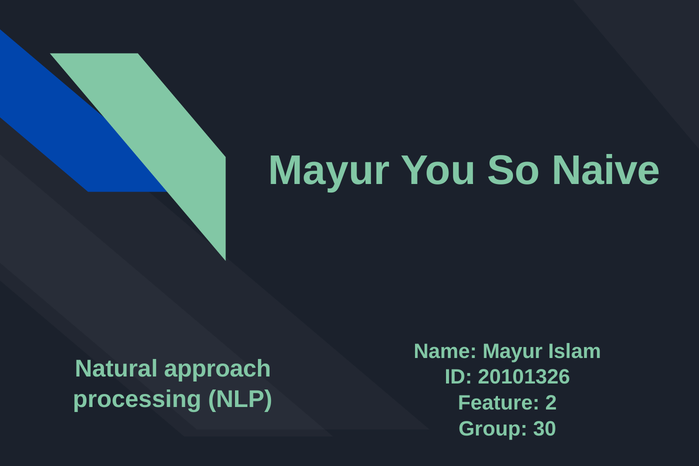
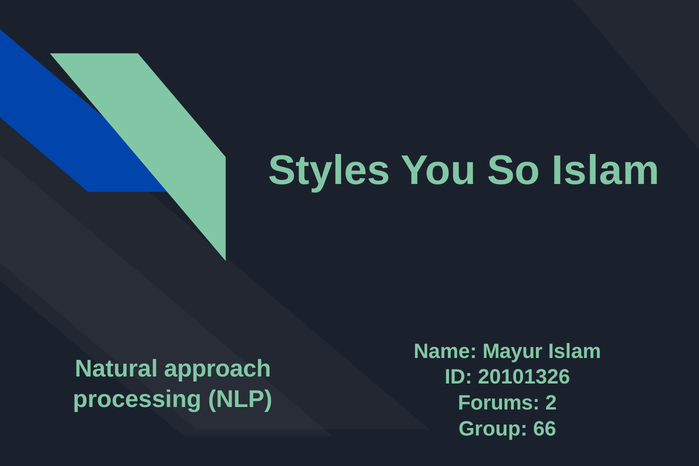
Mayur at (329, 171): Mayur -> Styles
So Naive: Naive -> Islam
Feature: Feature -> Forums
30: 30 -> 66
